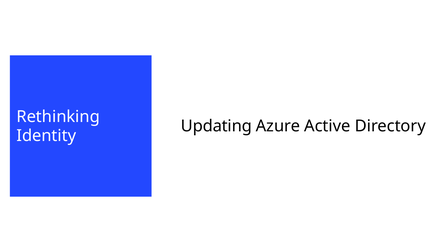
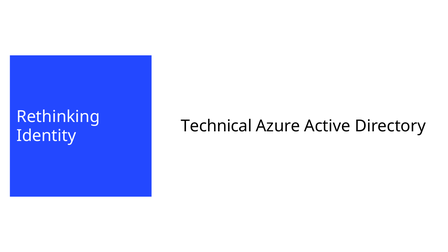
Updating: Updating -> Technical
